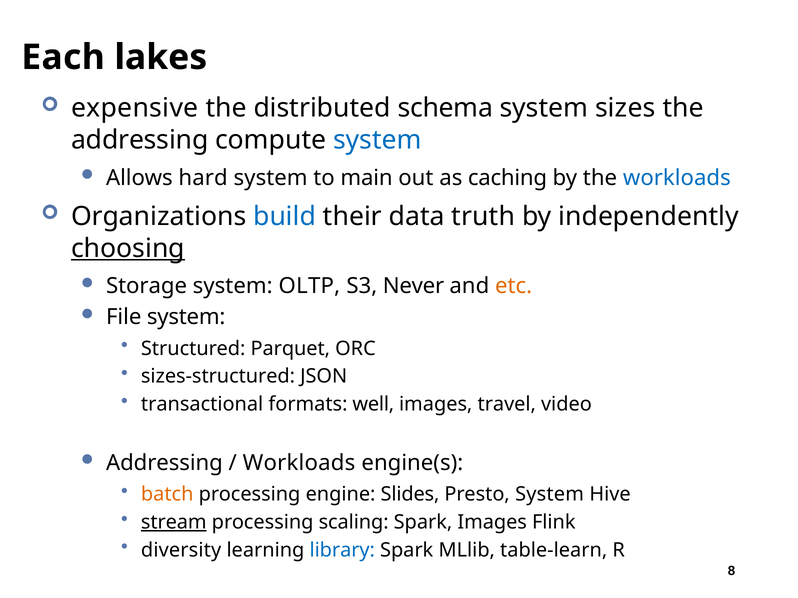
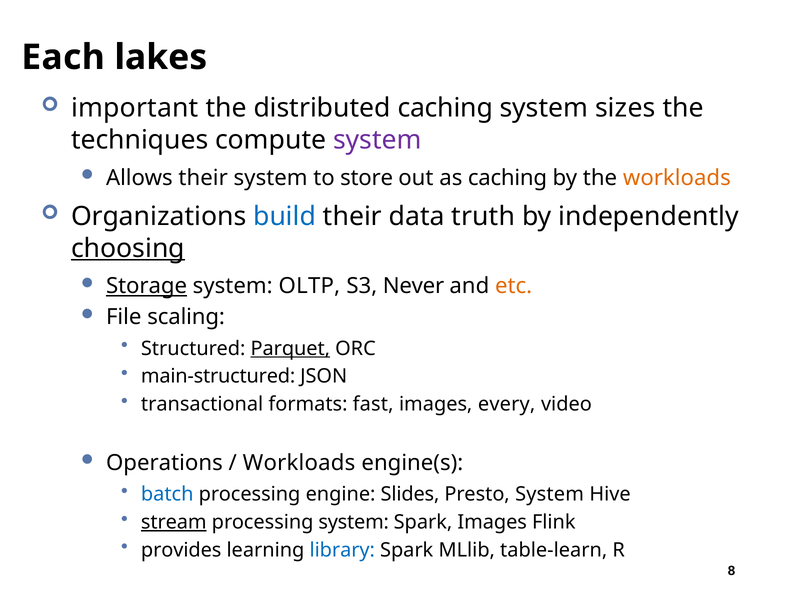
expensive: expensive -> important
distributed schema: schema -> caching
addressing at (140, 140): addressing -> techniques
system at (377, 140) colour: blue -> purple
Allows hard: hard -> their
main: main -> store
workloads at (677, 178) colour: blue -> orange
Storage underline: none -> present
File system: system -> scaling
Parquet underline: none -> present
sizes-structured: sizes-structured -> main-structured
well: well -> fast
travel: travel -> every
Addressing at (164, 463): Addressing -> Operations
batch colour: orange -> blue
processing scaling: scaling -> system
diversity: diversity -> provides
